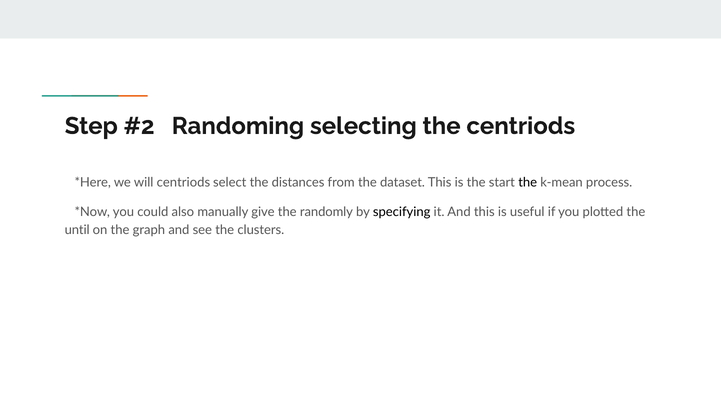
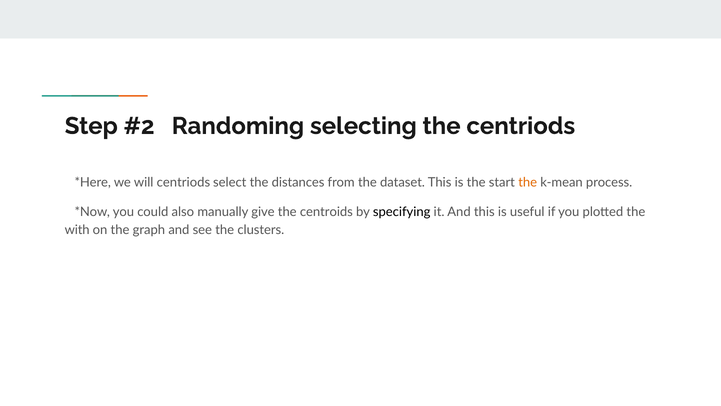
the at (528, 182) colour: black -> orange
randomly: randomly -> centroids
until: until -> with
